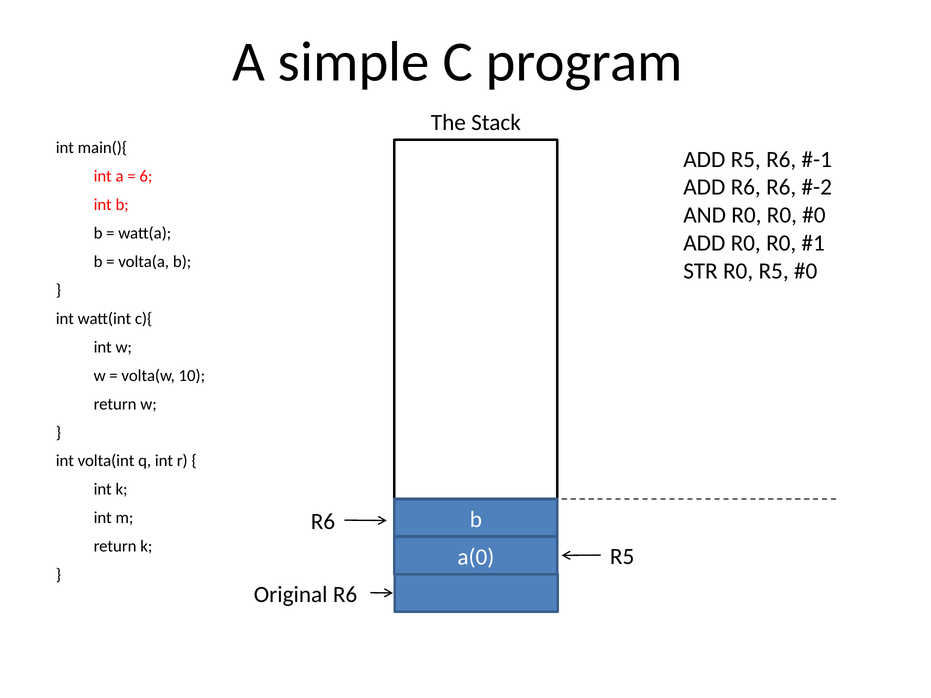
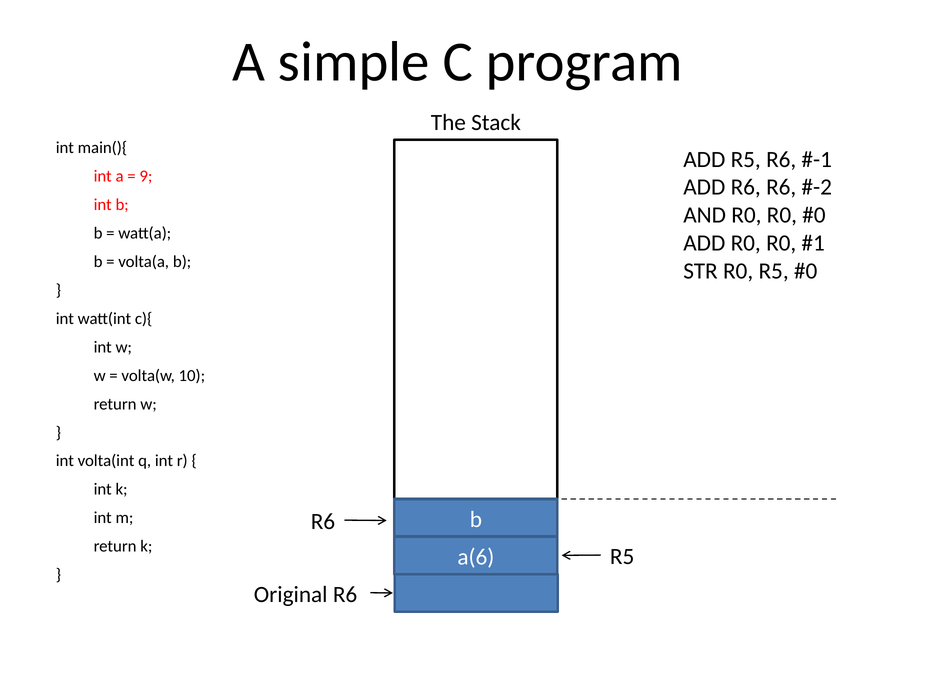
6: 6 -> 9
a(0: a(0 -> a(6
